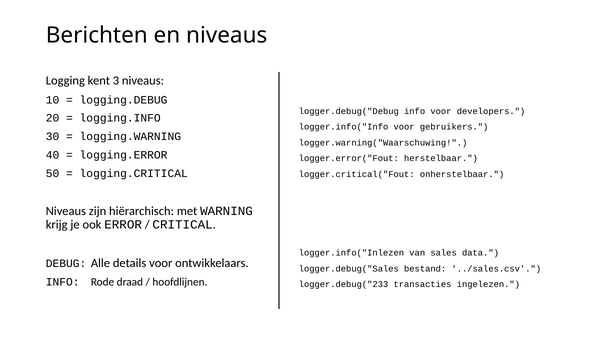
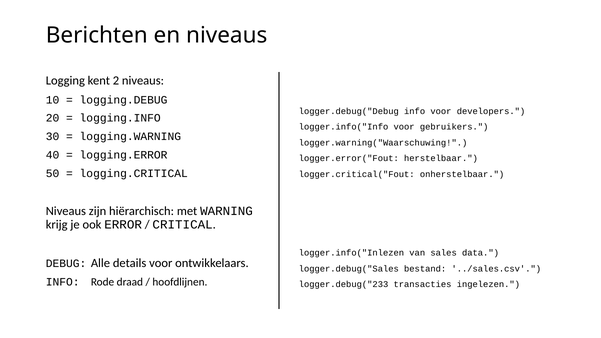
3: 3 -> 2
